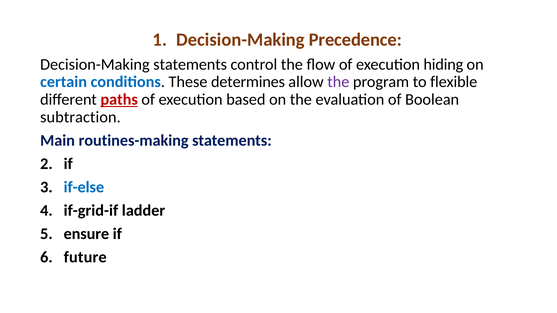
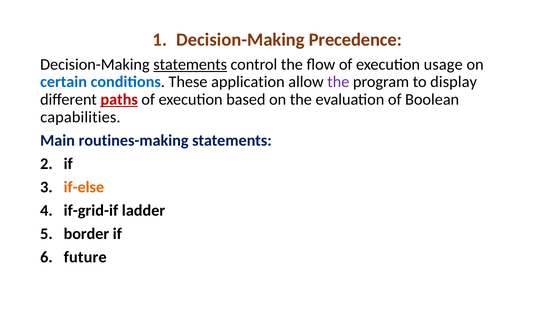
statements at (190, 64) underline: none -> present
hiding: hiding -> usage
determines: determines -> application
flexible: flexible -> display
subtraction: subtraction -> capabilities
if-else colour: blue -> orange
ensure: ensure -> border
